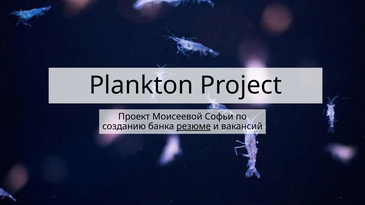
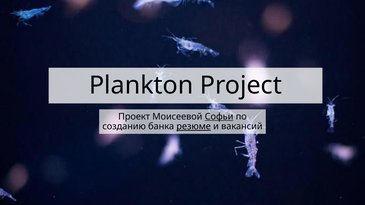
Софьи underline: none -> present
